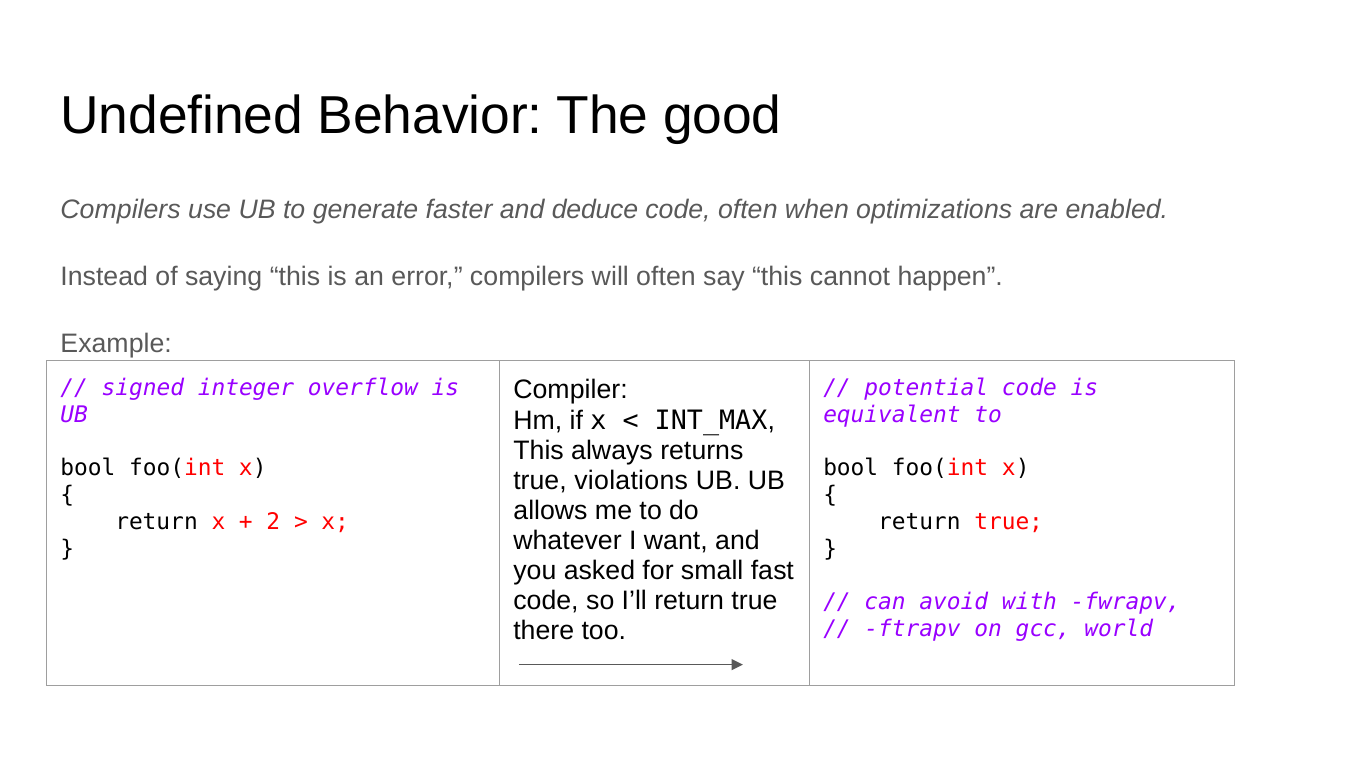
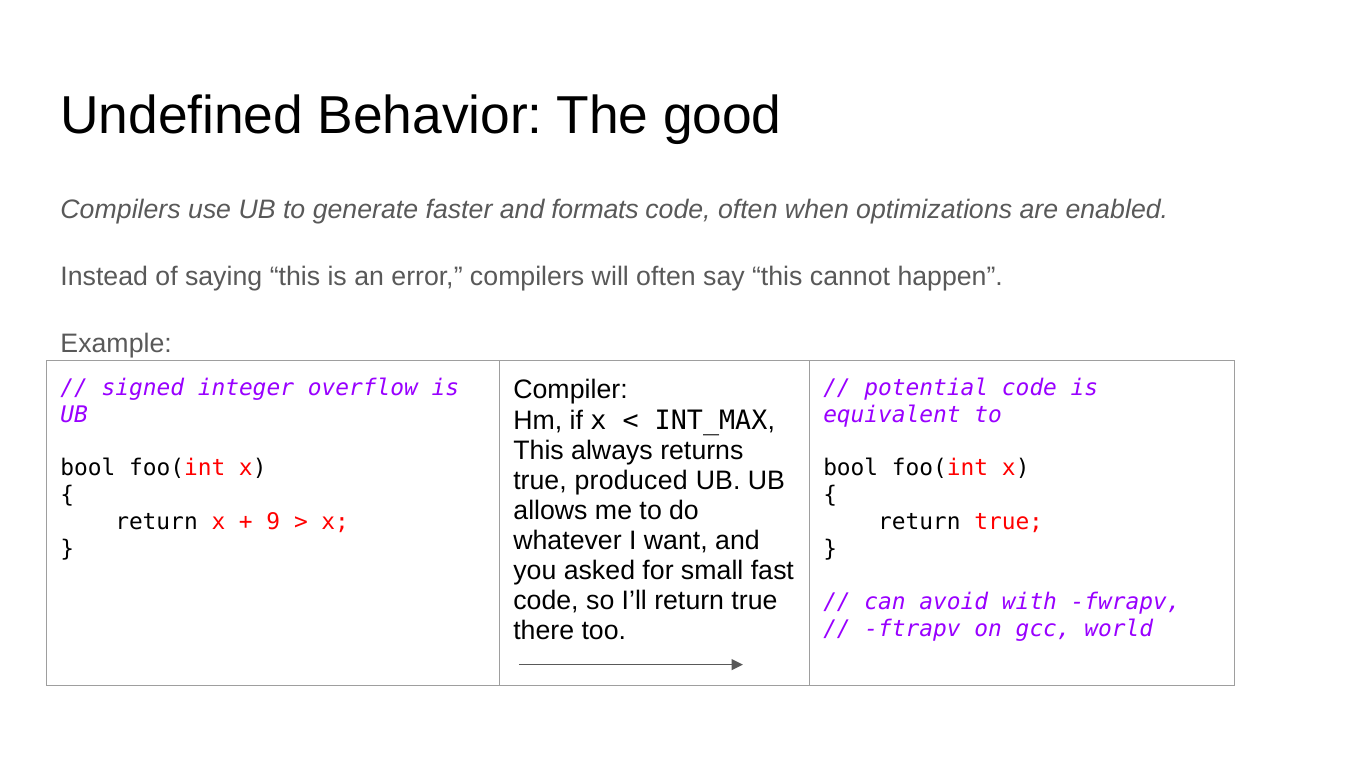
deduce: deduce -> formats
violations: violations -> produced
2: 2 -> 9
